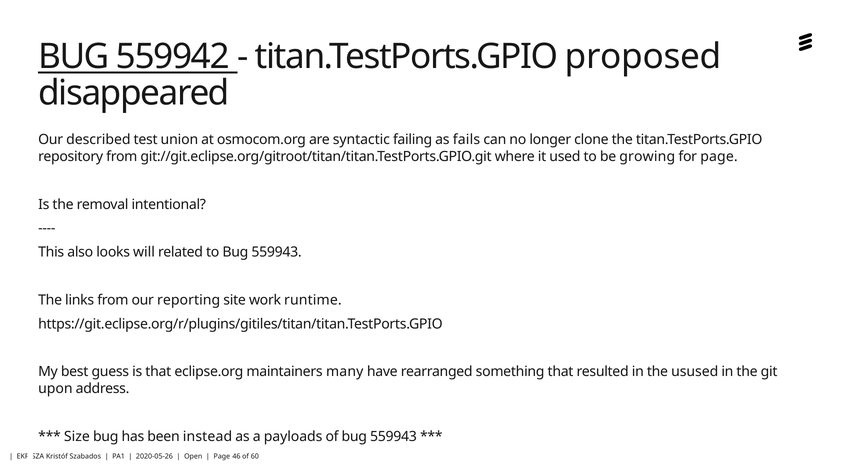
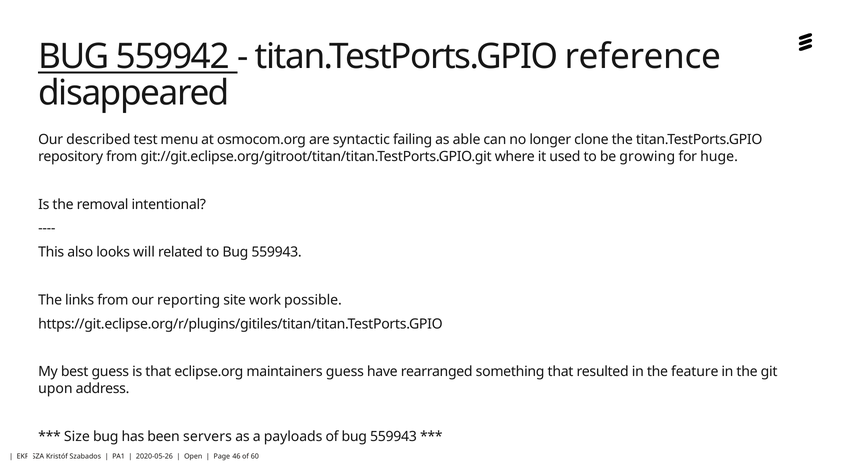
proposed: proposed -> reference
union: union -> menu
fails: fails -> able
for page: page -> huge
runtime: runtime -> possible
maintainers many: many -> guess
usused: usused -> feature
instead: instead -> servers
